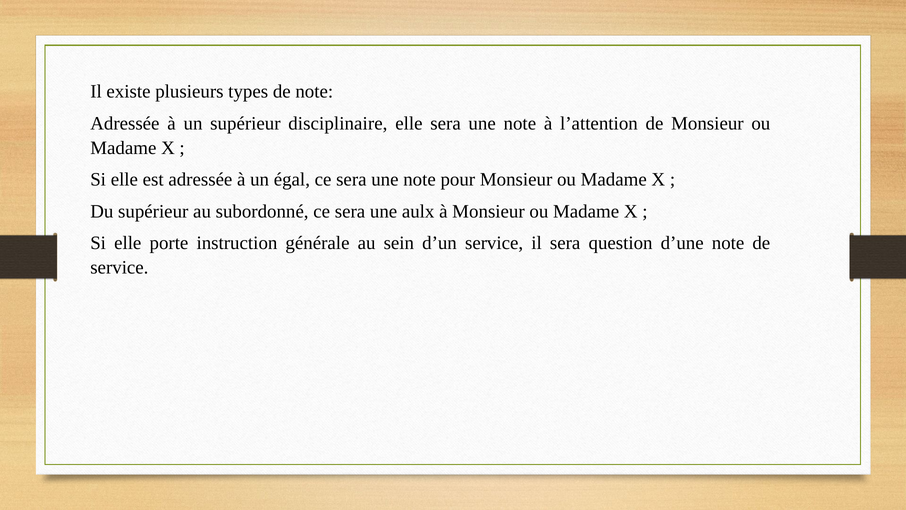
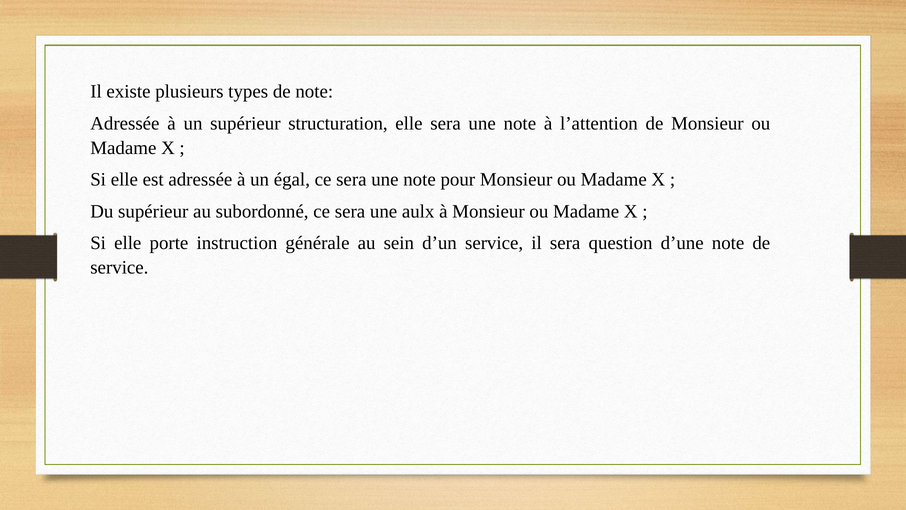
disciplinaire: disciplinaire -> structuration
